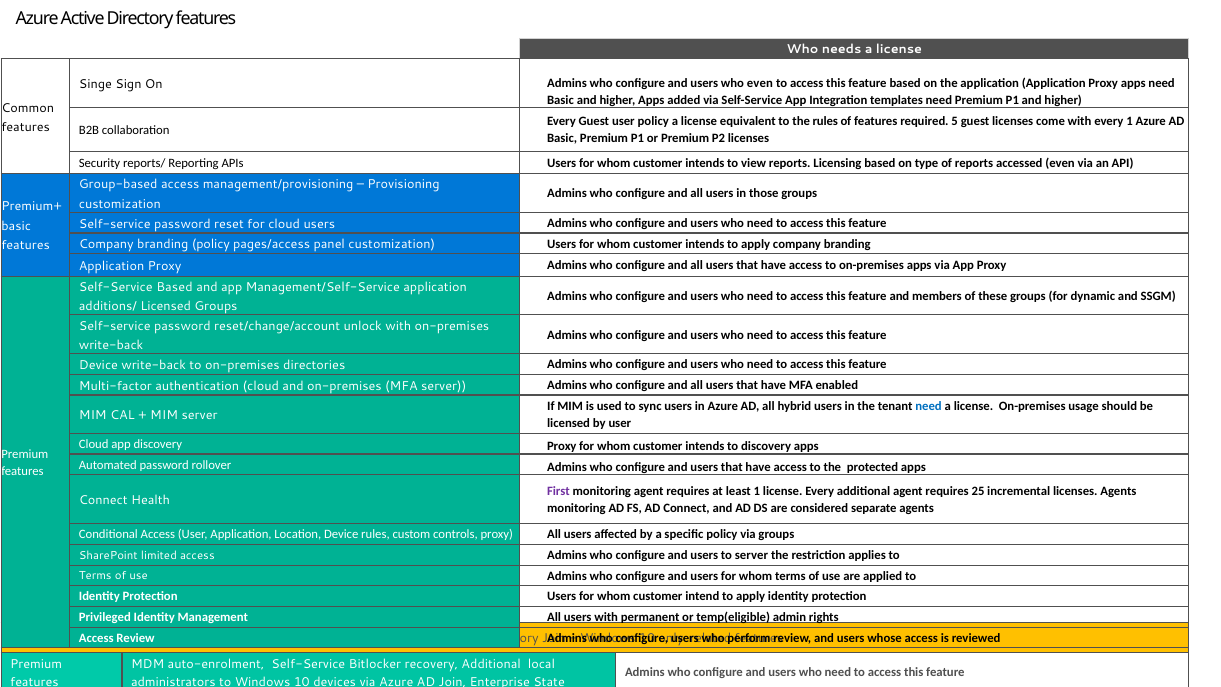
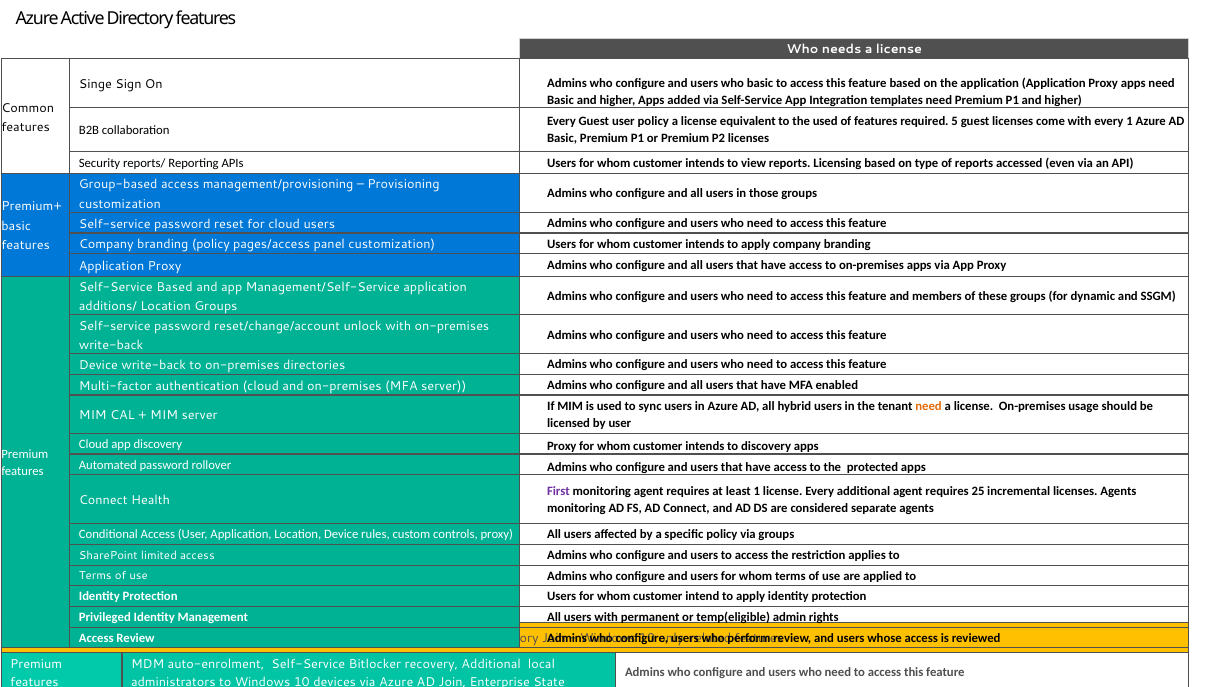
who even: even -> basic
the rules: rules -> used
additions/ Licensed: Licensed -> Location
need at (929, 406) colour: blue -> orange
users to server: server -> access
